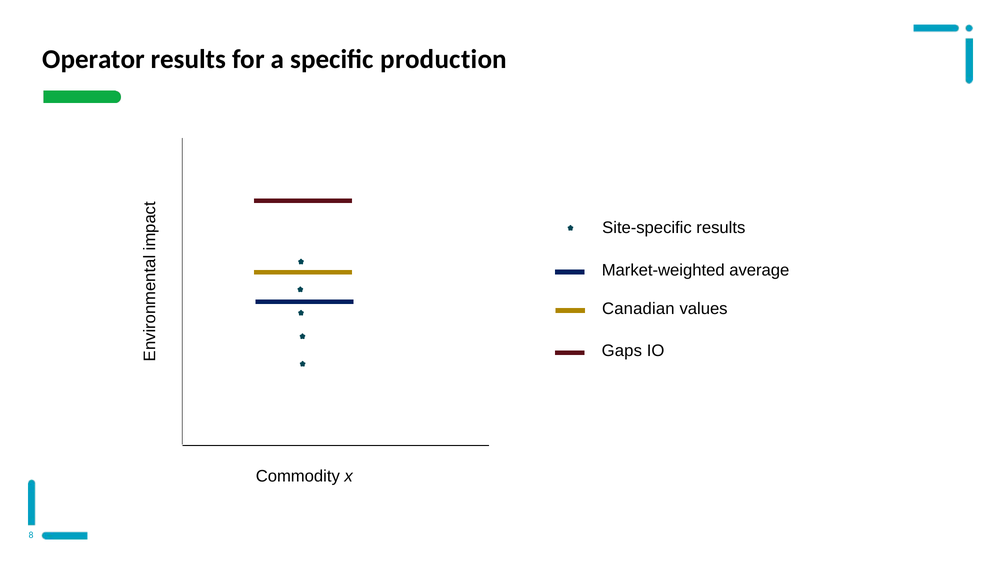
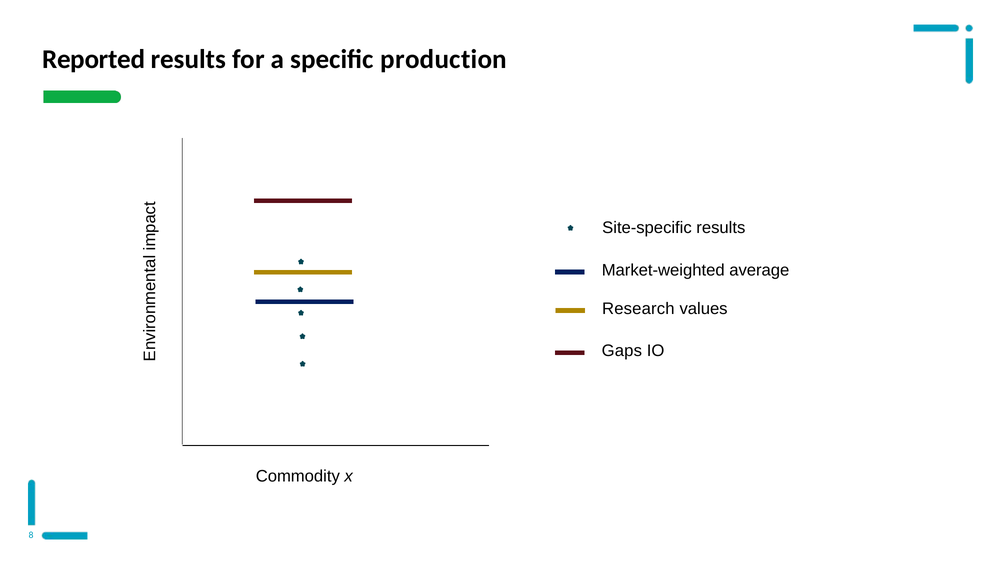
Operator: Operator -> Reported
Canadian: Canadian -> Research
